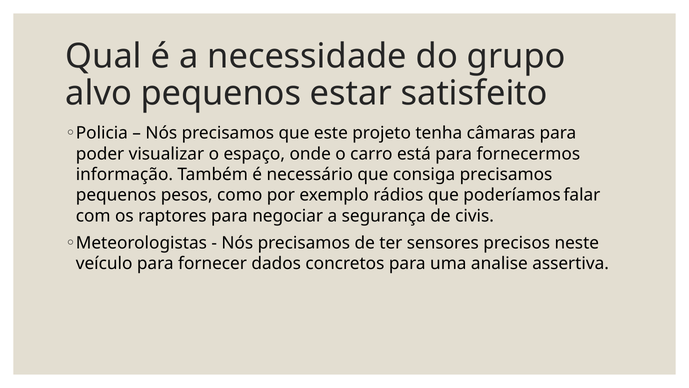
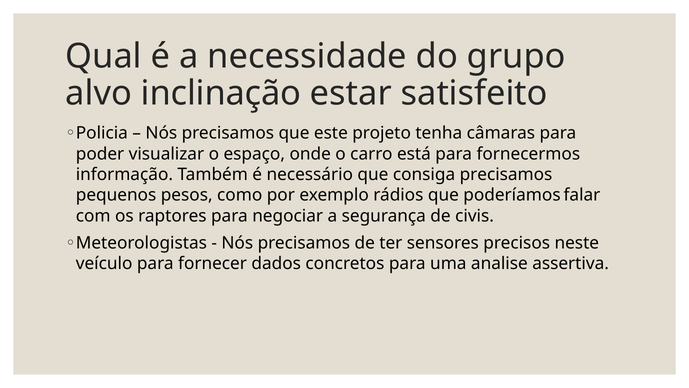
alvo pequenos: pequenos -> inclinação
